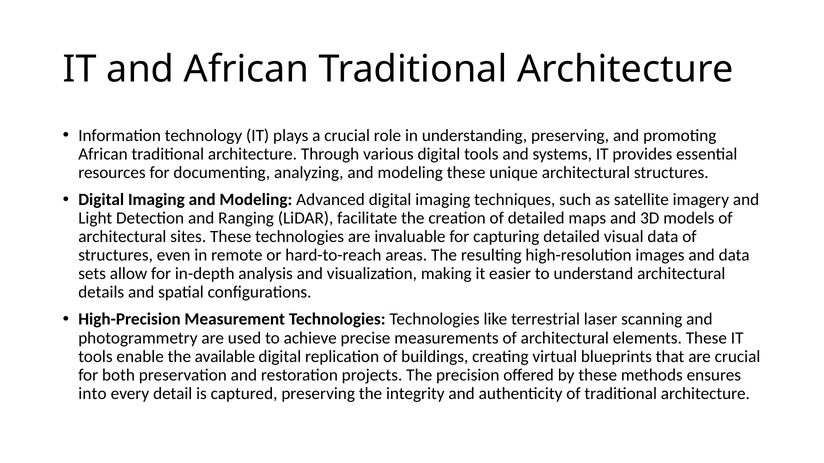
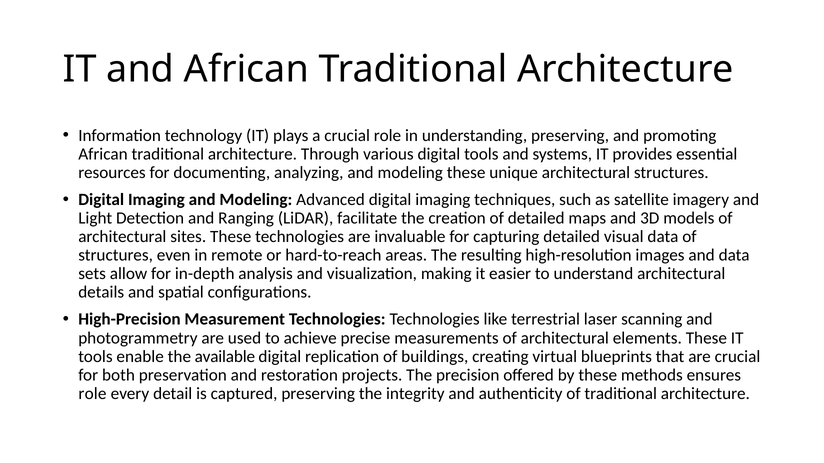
into at (92, 394): into -> role
